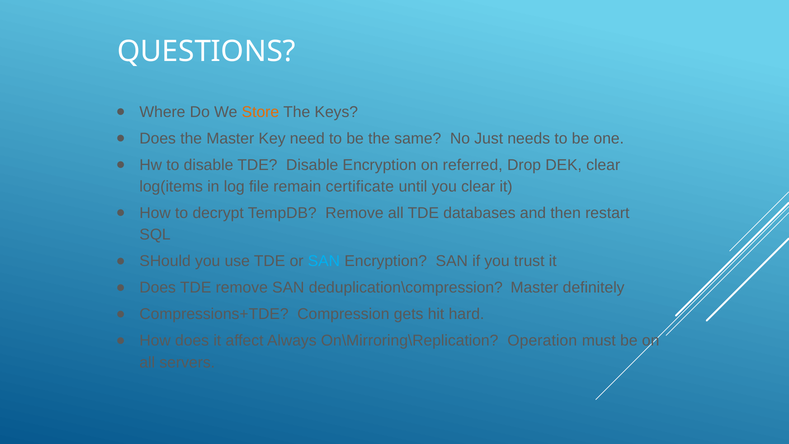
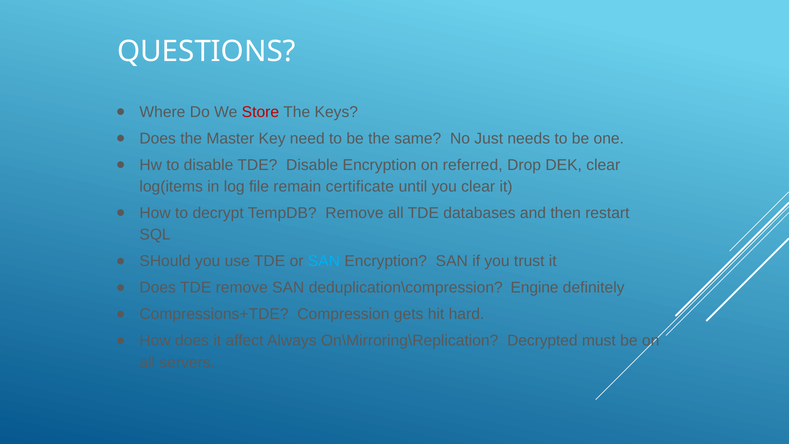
Store colour: orange -> red
deduplication\compression Master: Master -> Engine
Operation: Operation -> Decrypted
